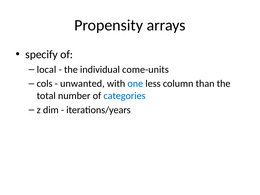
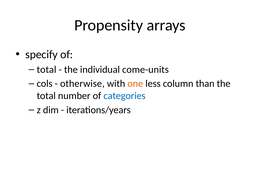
local at (47, 69): local -> total
unwanted: unwanted -> otherwise
one colour: blue -> orange
